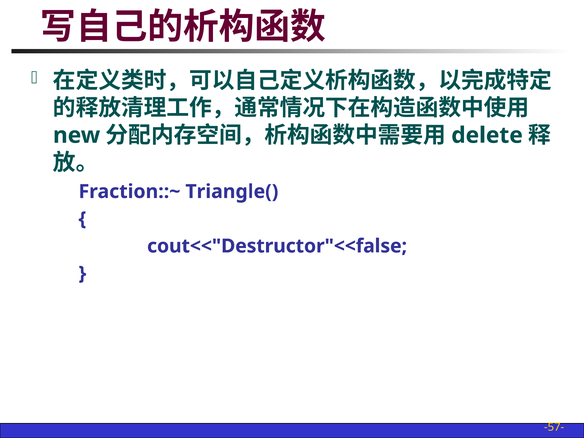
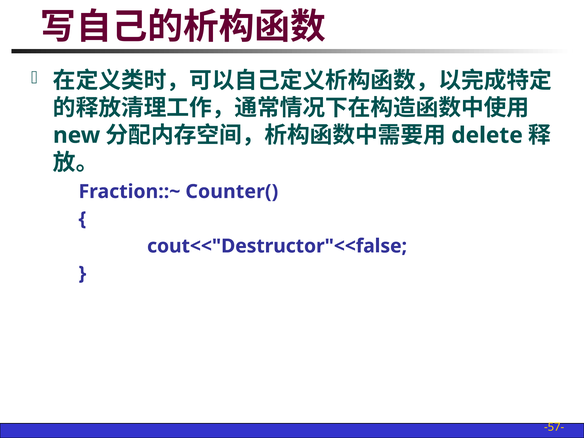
Triangle(: Triangle( -> Counter(
